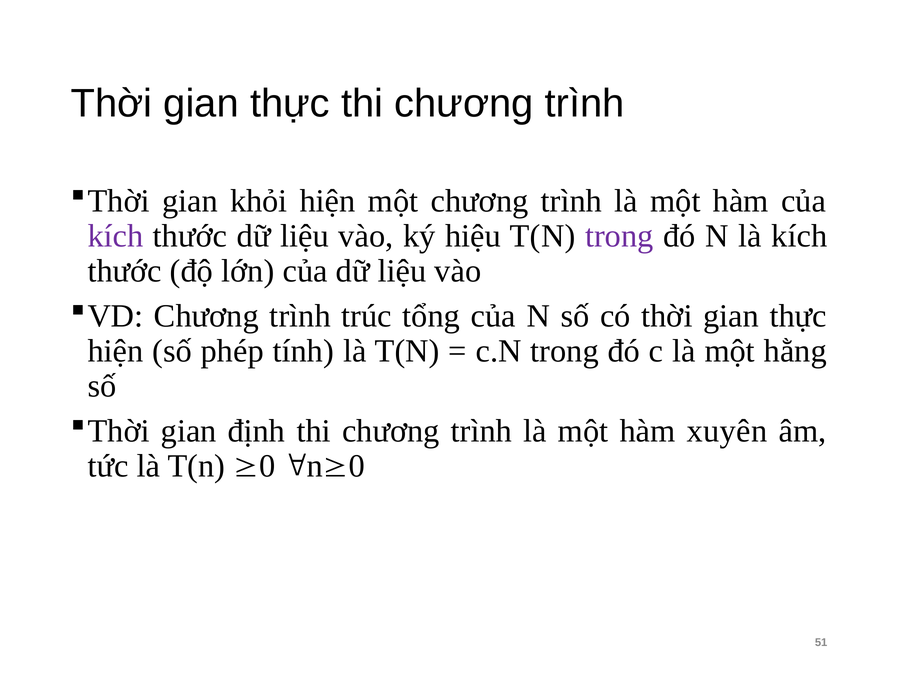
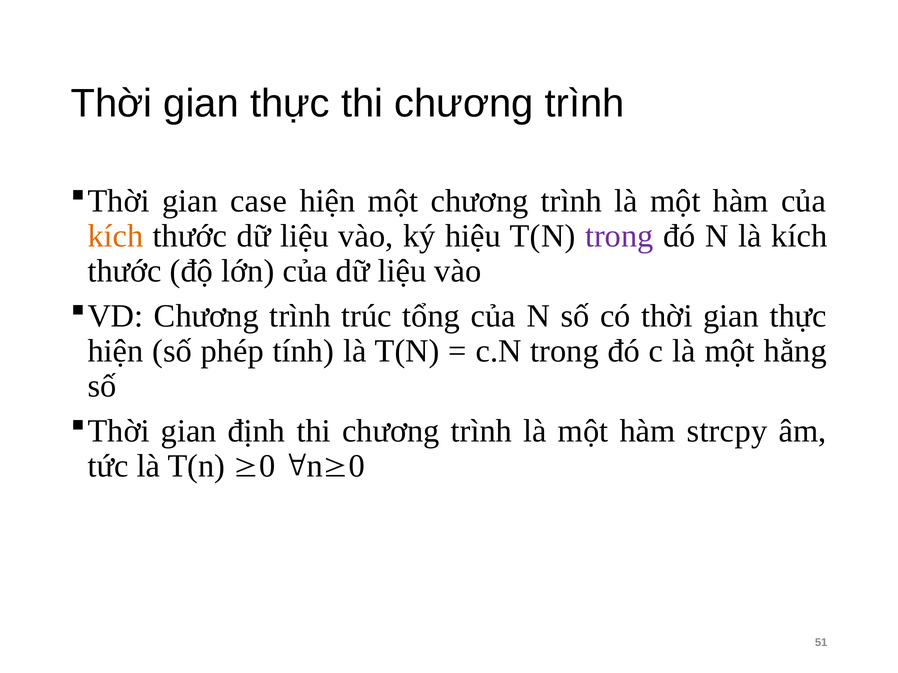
khỏi: khỏi -> case
kích at (115, 236) colour: purple -> orange
xuyên: xuyên -> strcpy
